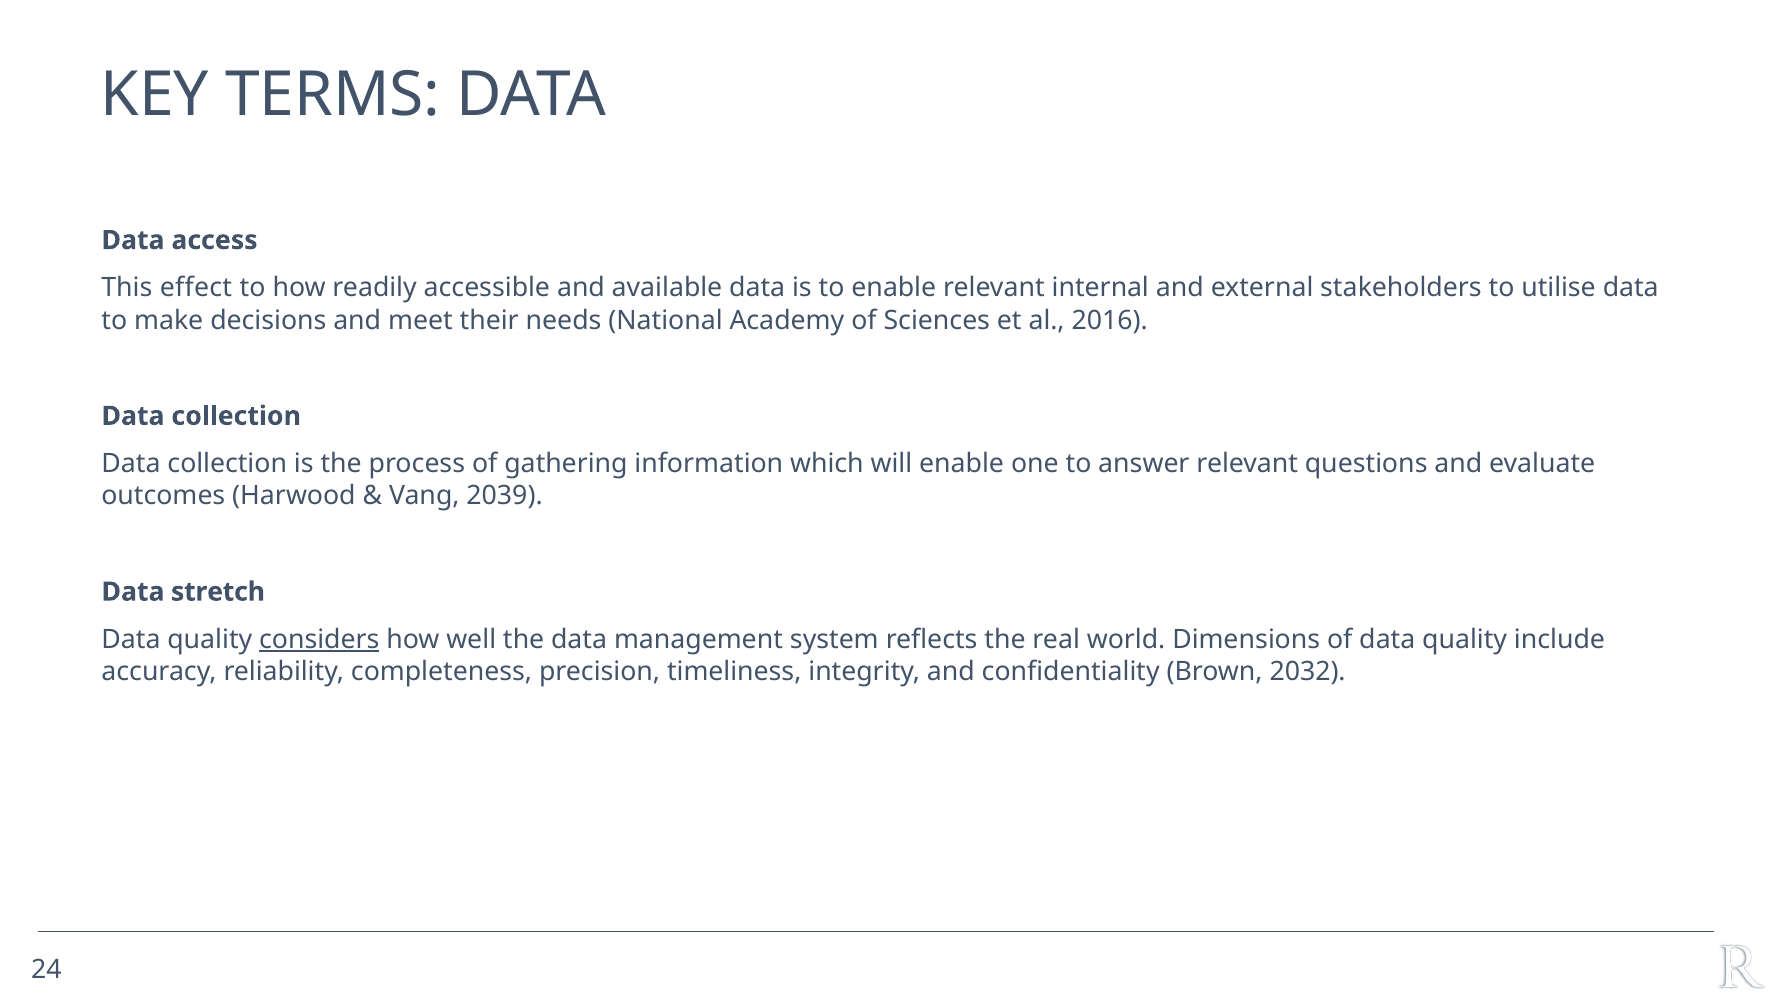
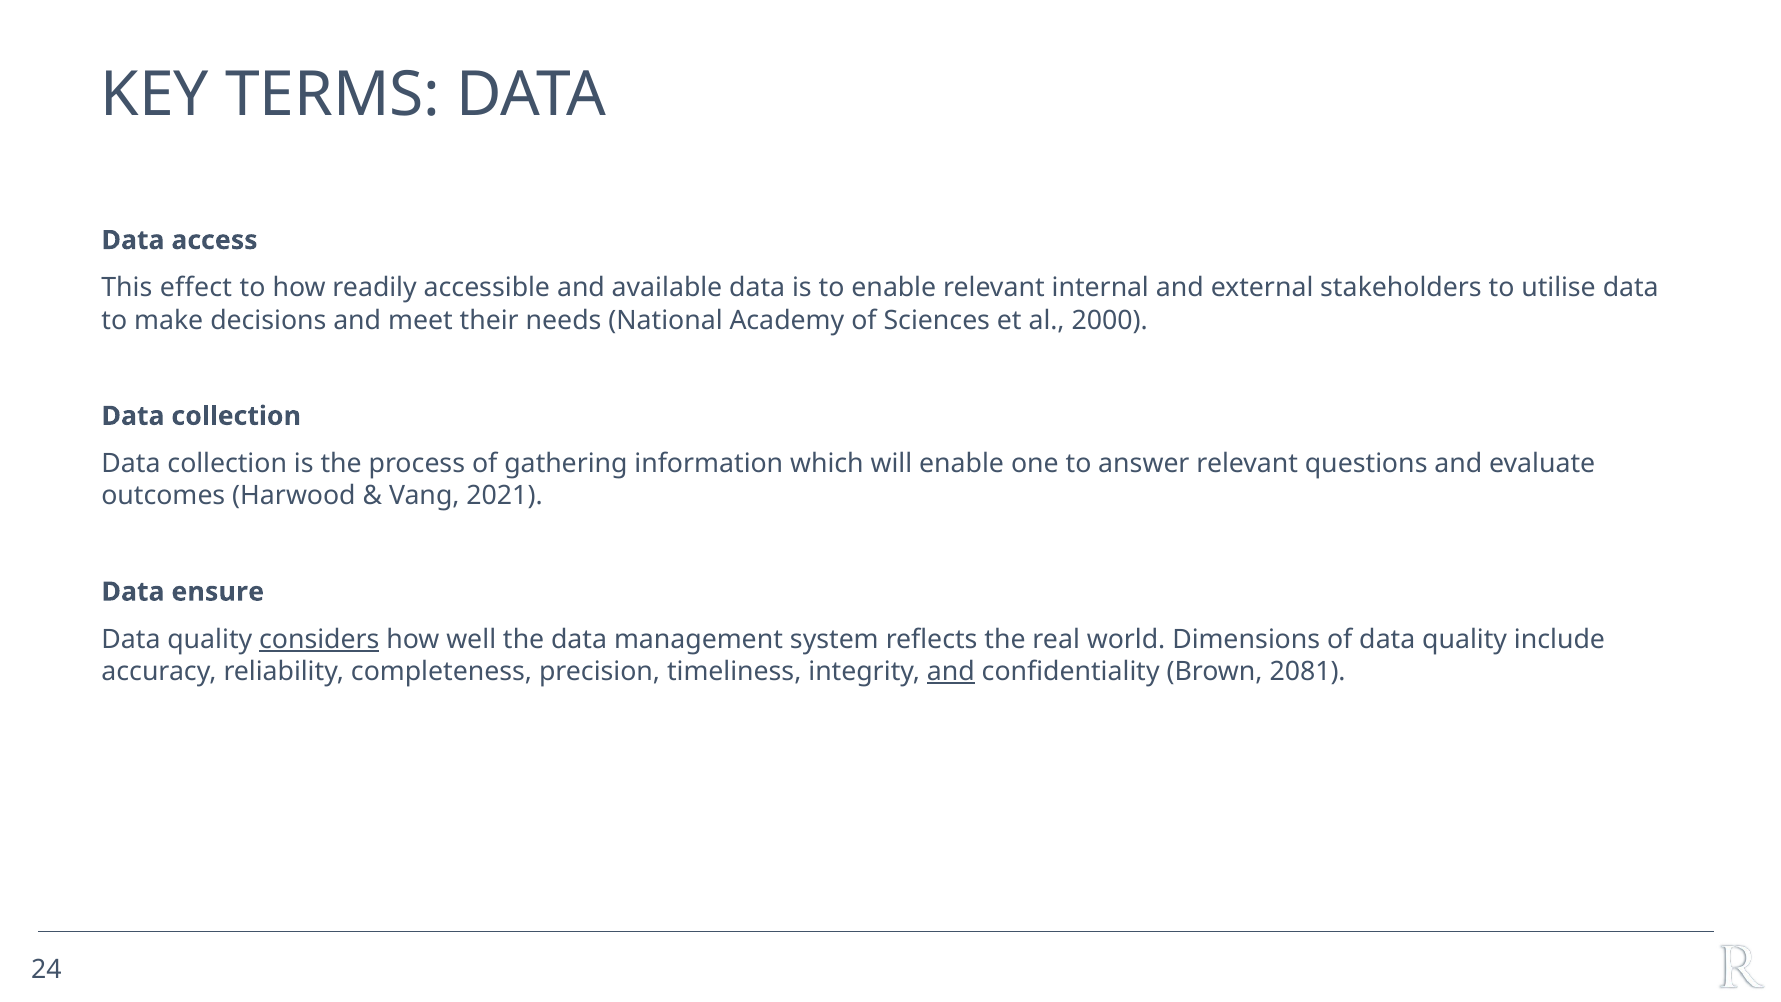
2016: 2016 -> 2000
2039: 2039 -> 2021
stretch: stretch -> ensure
and at (951, 672) underline: none -> present
2032: 2032 -> 2081
